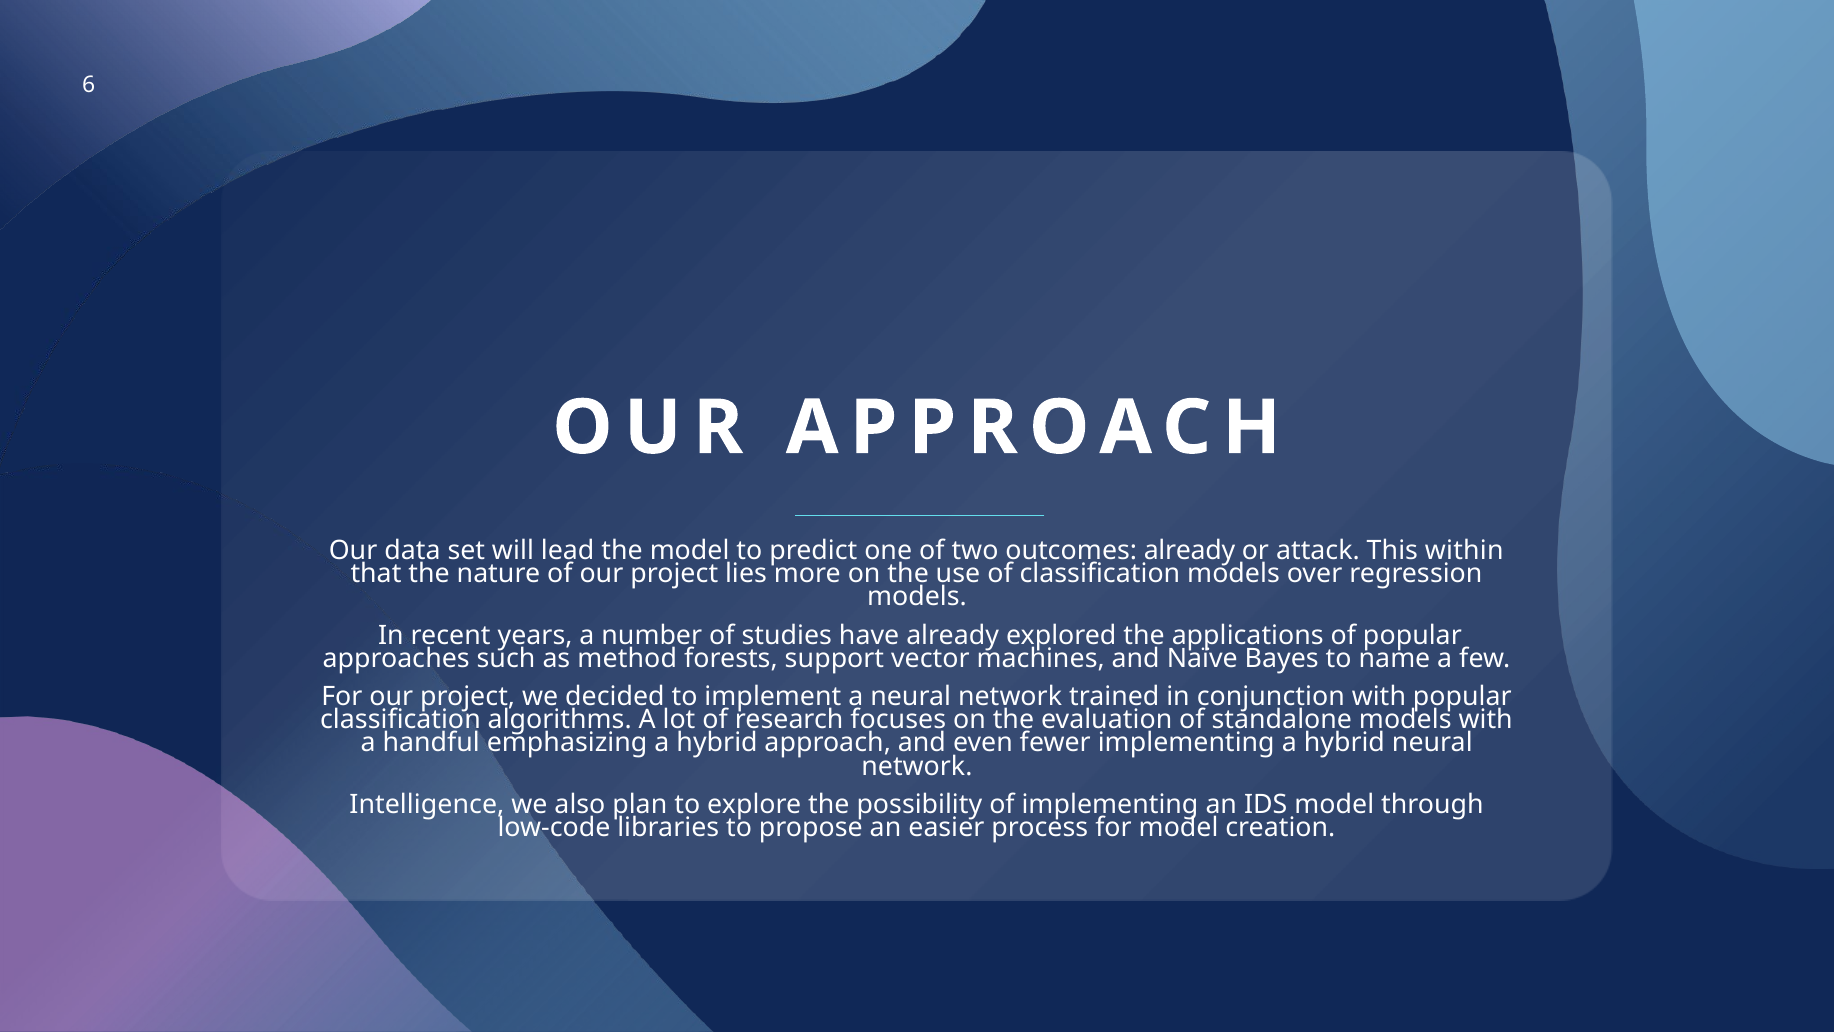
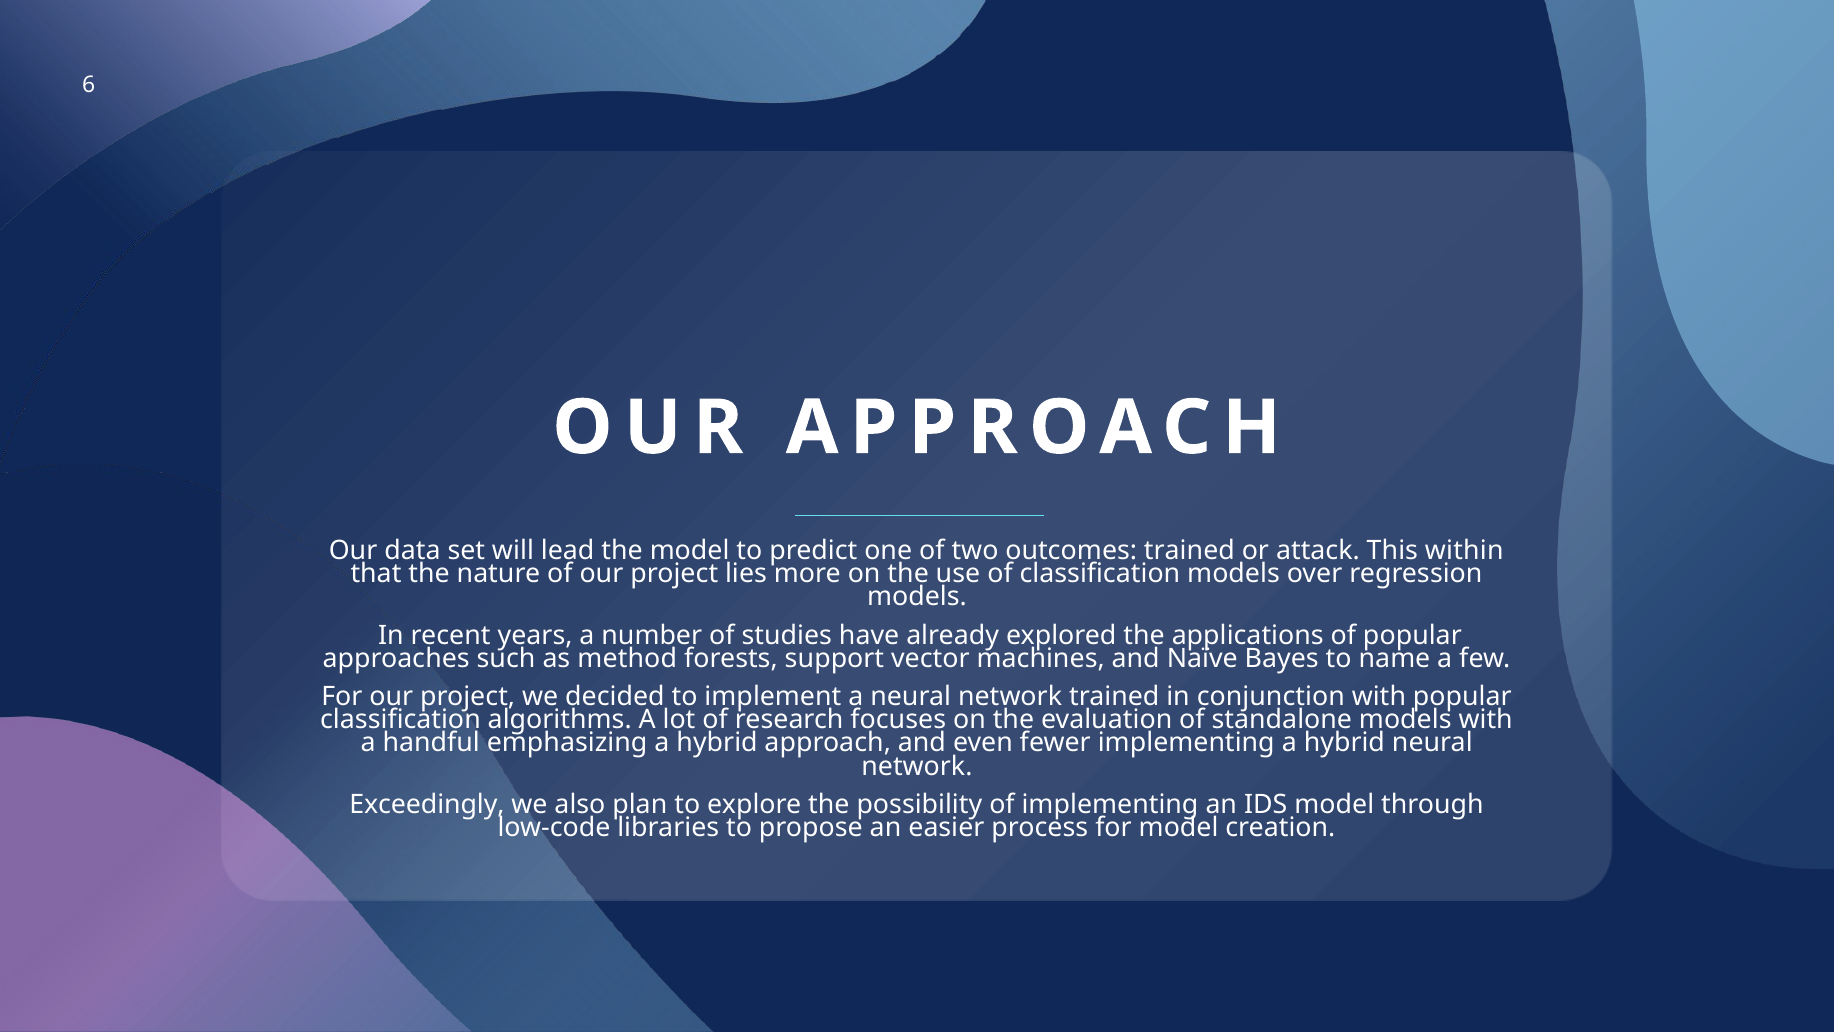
outcomes already: already -> trained
Intelligence: Intelligence -> Exceedingly
